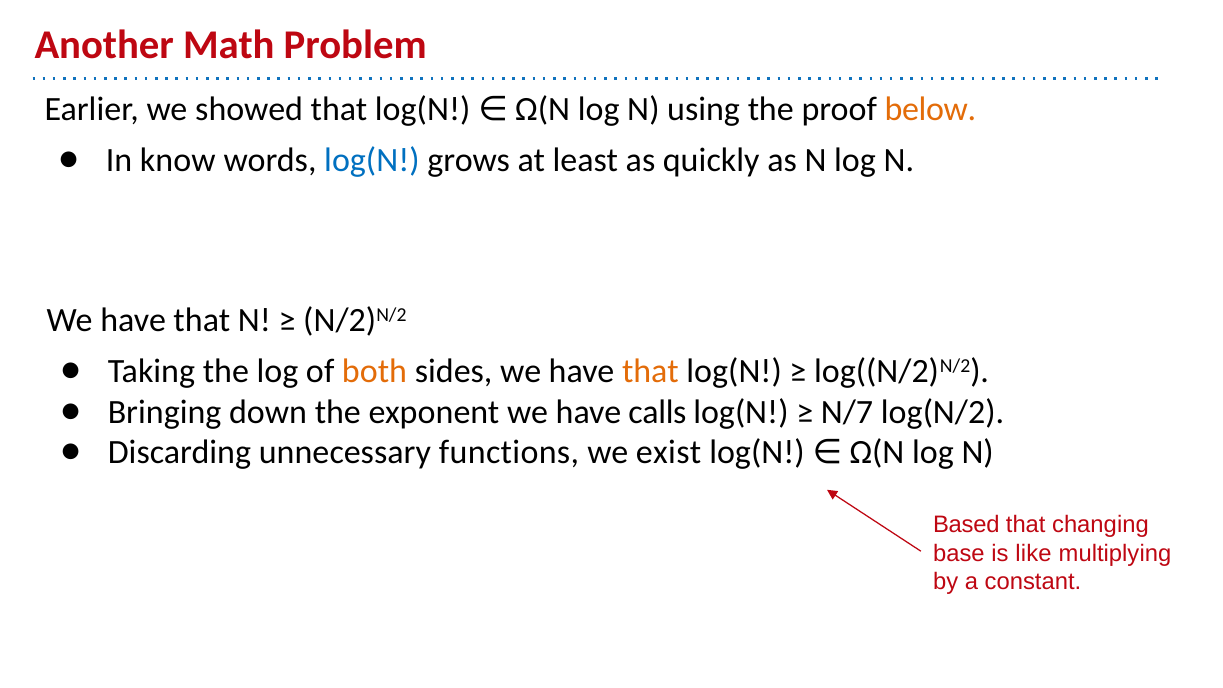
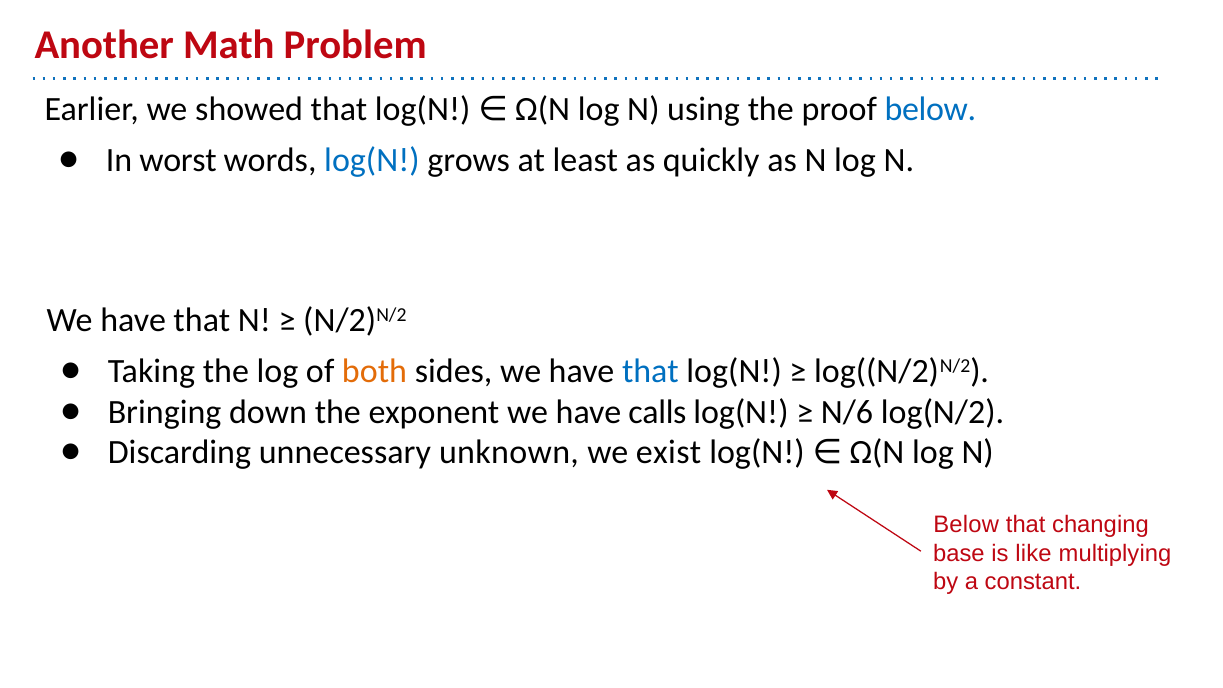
below at (930, 109) colour: orange -> blue
know: know -> worst
that at (650, 371) colour: orange -> blue
N/7: N/7 -> N/6
functions: functions -> unknown
Based at (966, 525): Based -> Below
